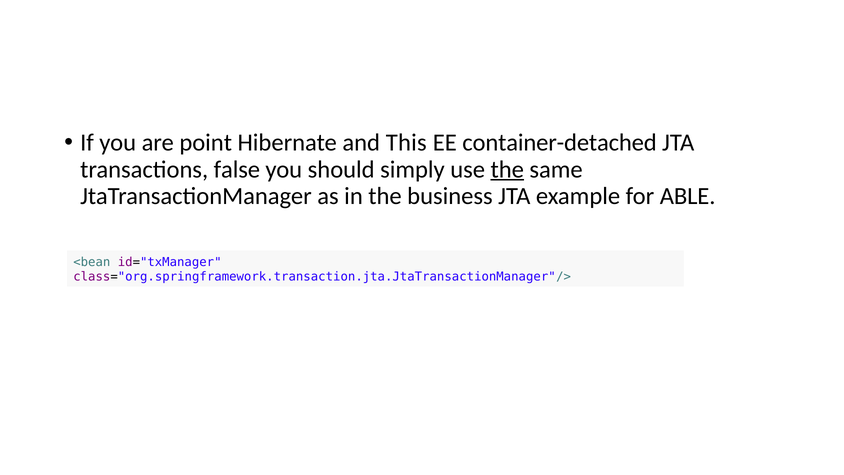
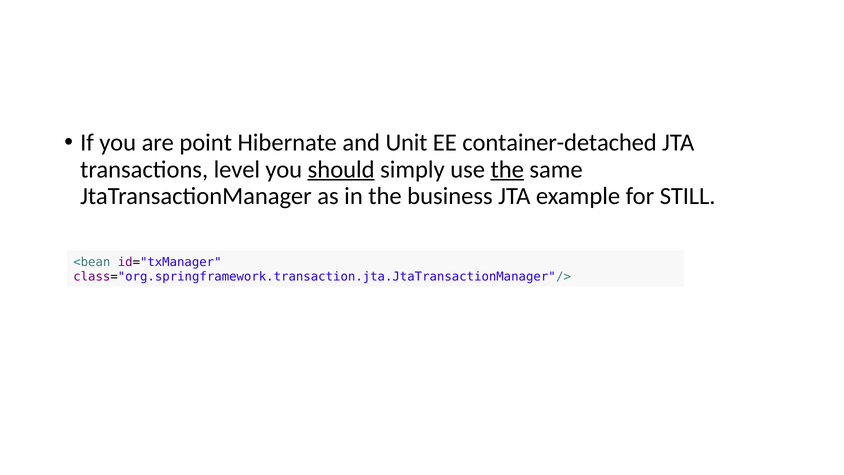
This: This -> Unit
false: false -> level
should underline: none -> present
ABLE: ABLE -> STILL
